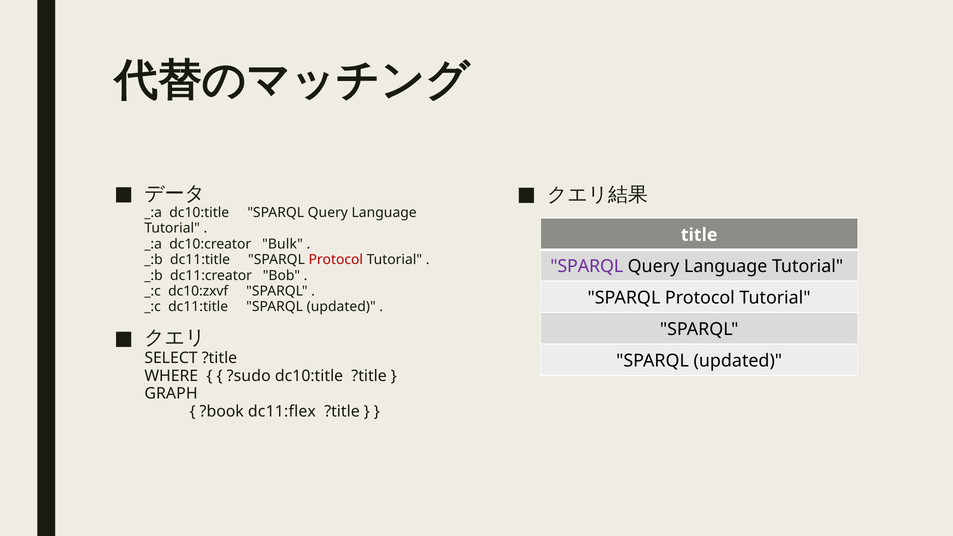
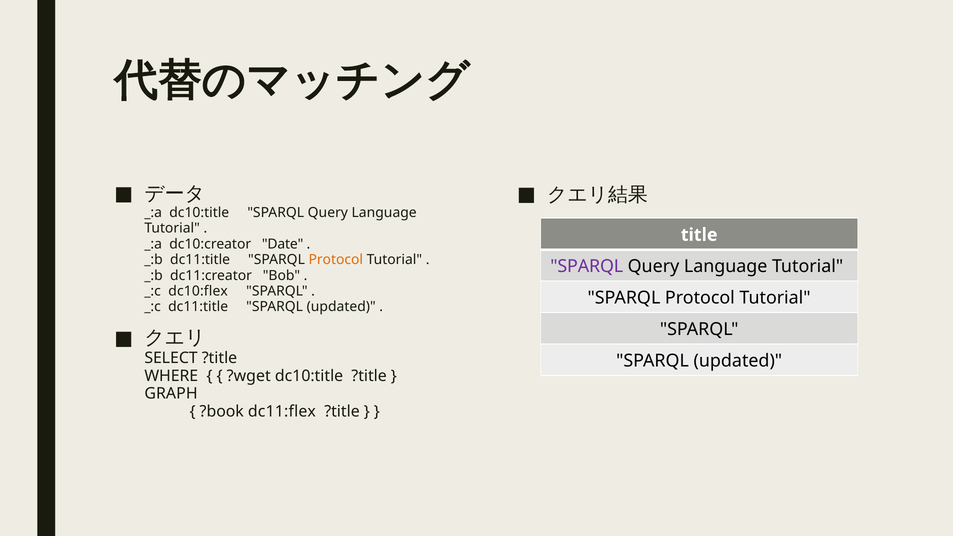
Bulk: Bulk -> Date
Protocol at (336, 260) colour: red -> orange
dc10:zxvf: dc10:zxvf -> dc10:flex
?sudo: ?sudo -> ?wget
